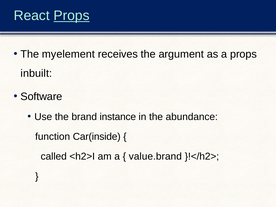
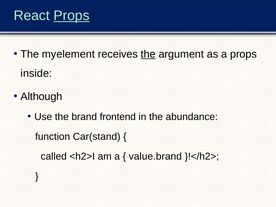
the at (148, 54) underline: none -> present
inbuilt: inbuilt -> inside
Software: Software -> Although
instance: instance -> frontend
Car(inside: Car(inside -> Car(stand
